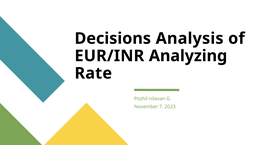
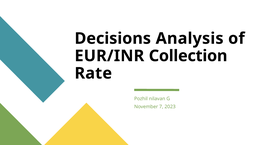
Analyzing: Analyzing -> Collection
